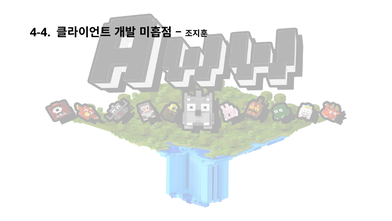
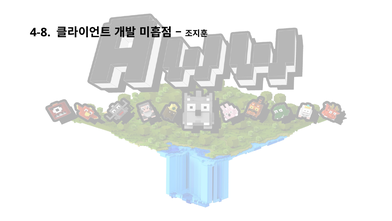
4-4: 4-4 -> 4-8
